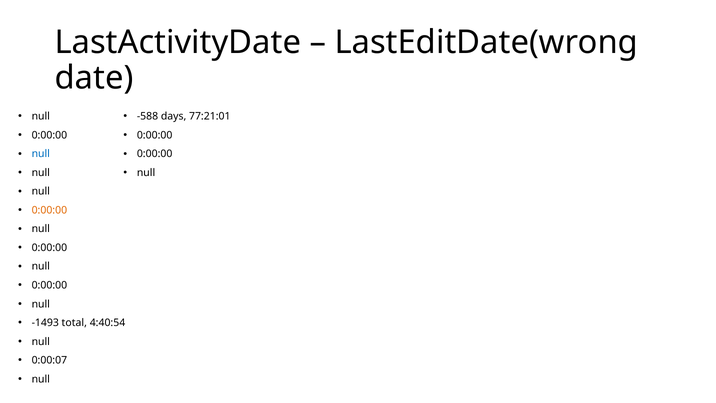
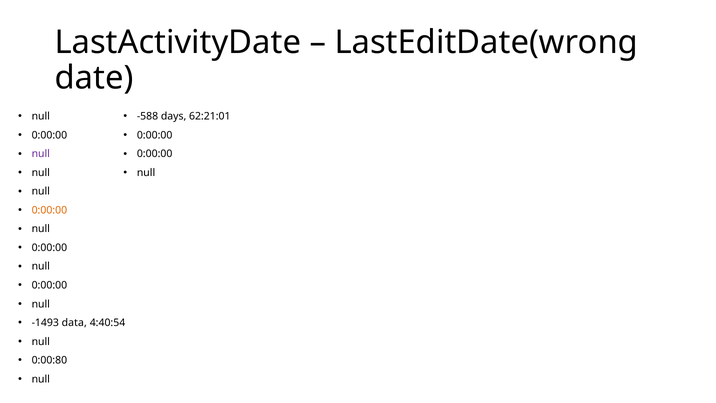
77:21:01: 77:21:01 -> 62:21:01
null at (41, 154) colour: blue -> purple
total: total -> data
0:00:07: 0:00:07 -> 0:00:80
